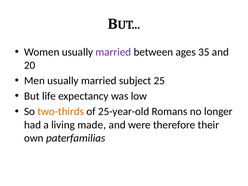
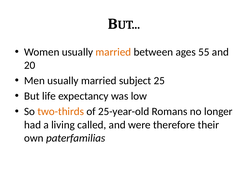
married at (113, 52) colour: purple -> orange
35: 35 -> 55
made: made -> called
